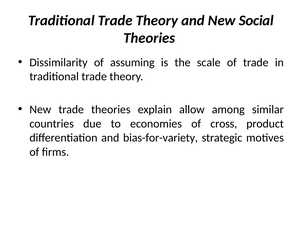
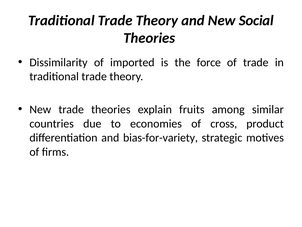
assuming: assuming -> imported
scale: scale -> force
allow: allow -> fruits
